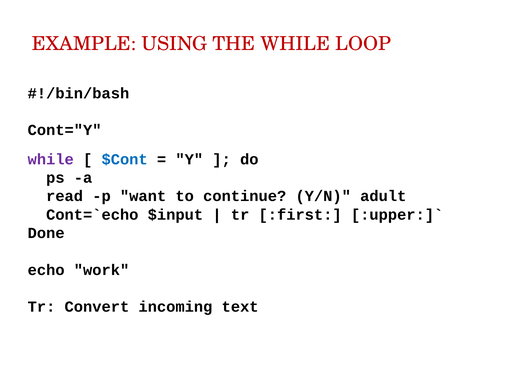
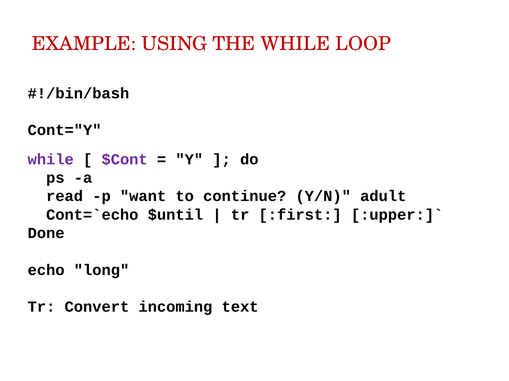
$Cont colour: blue -> purple
$input: $input -> $until
work: work -> long
